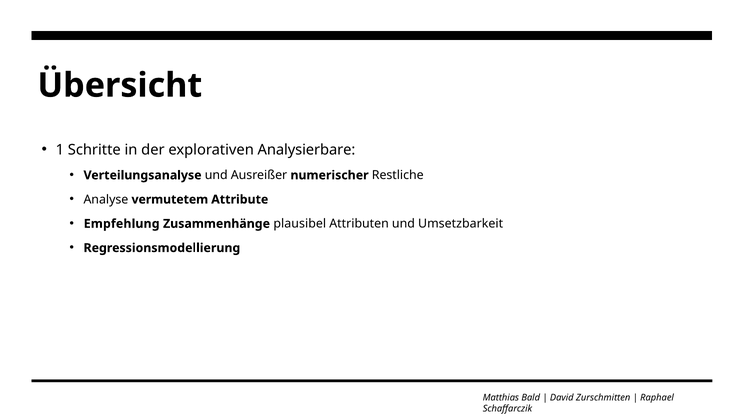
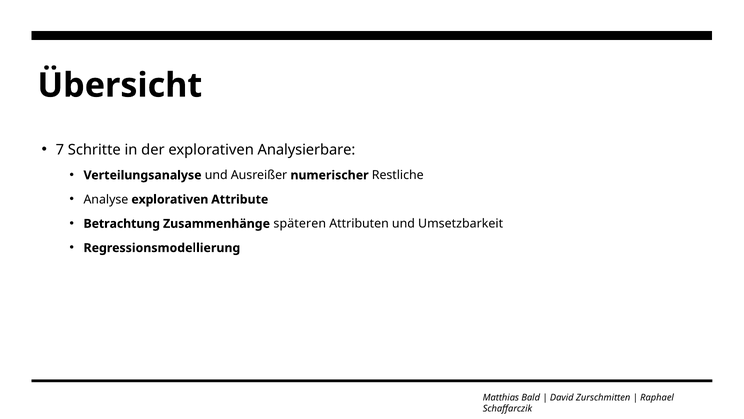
1: 1 -> 7
Analyse vermutetem: vermutetem -> explorativen
Empfehlung: Empfehlung -> Betrachtung
plausibel: plausibel -> späteren
